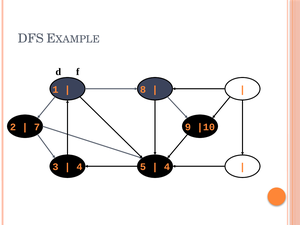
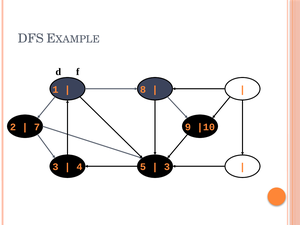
4 at (167, 167): 4 -> 3
